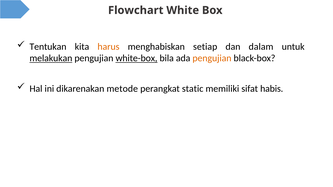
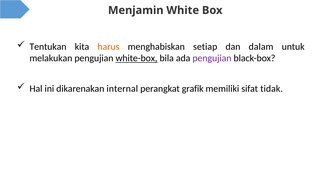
Flowchart: Flowchart -> Menjamin
melakukan underline: present -> none
pengujian at (212, 58) colour: orange -> purple
metode: metode -> internal
static: static -> grafik
habis: habis -> tidak
